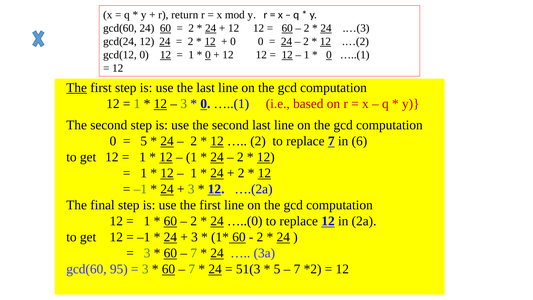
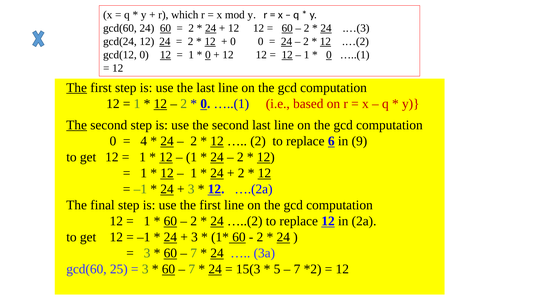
return: return -> which
3 at (184, 104): 3 -> 2
The at (77, 125) underline: none -> present
5 at (144, 141): 5 -> 4
replace 7: 7 -> 6
6: 6 -> 9
…..(0: …..(0 -> …..(2
95: 95 -> 25
51(3: 51(3 -> 15(3
